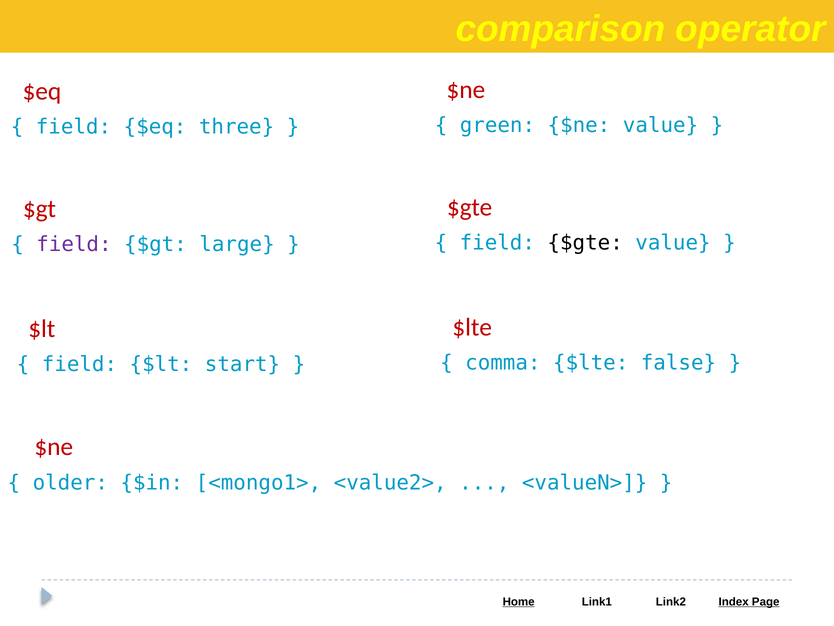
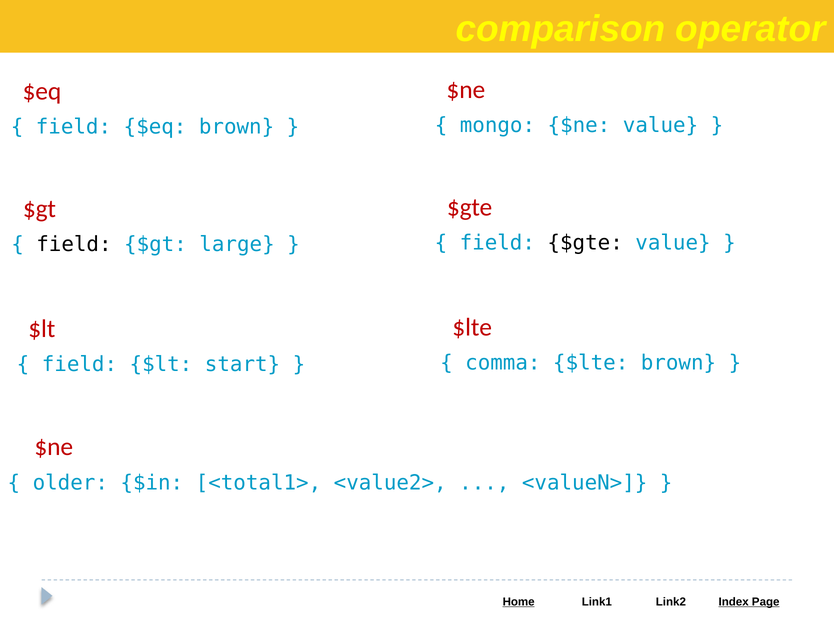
green: green -> mongo
$eq three: three -> brown
field at (74, 244) colour: purple -> black
$lte false: false -> brown
<mongo1>: <mongo1> -> <total1>
